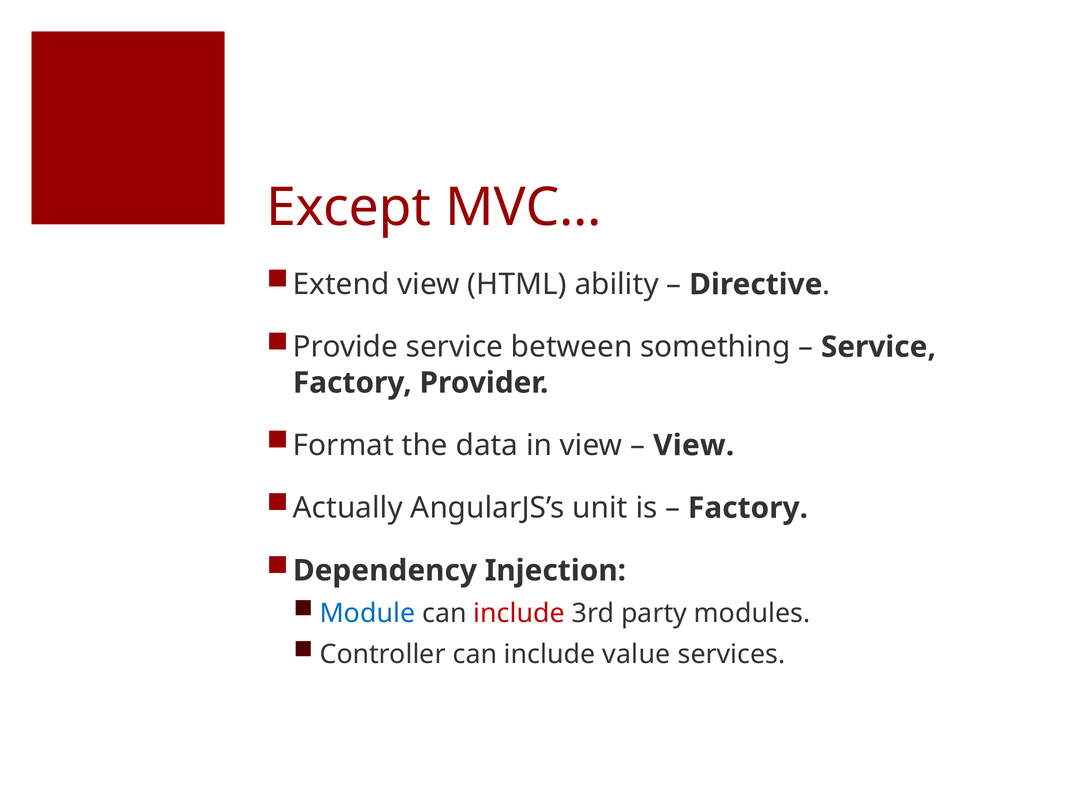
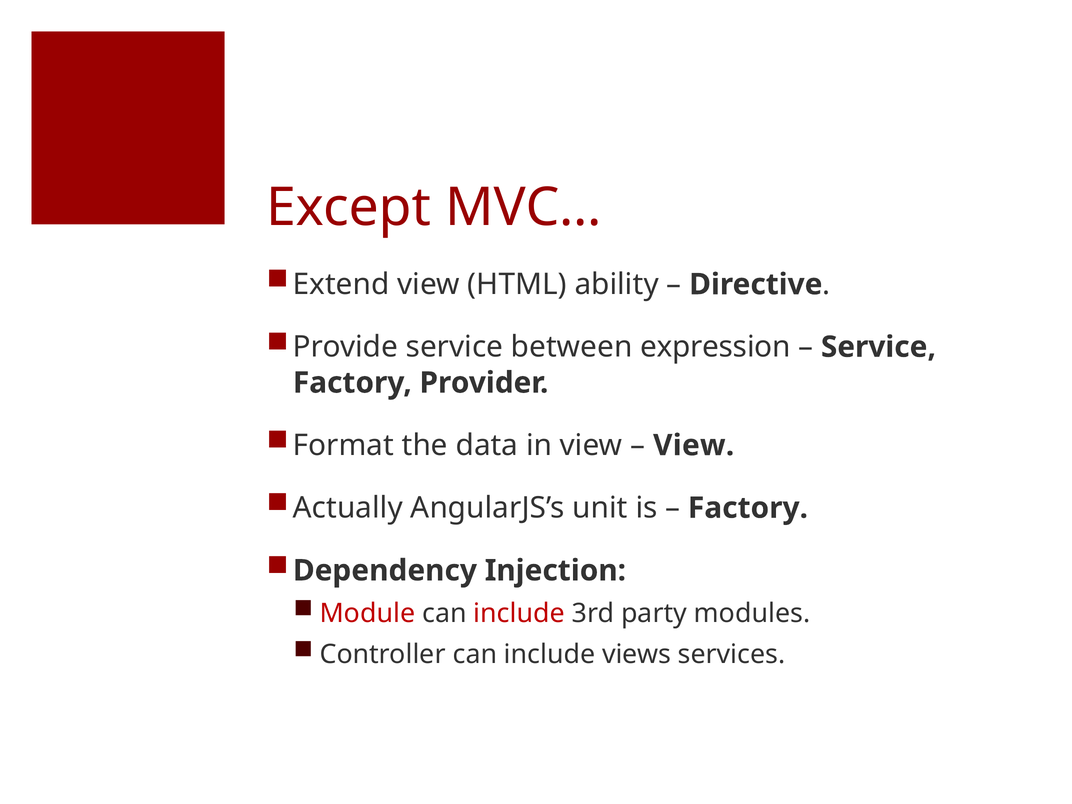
something: something -> expression
Module colour: blue -> red
value: value -> views
